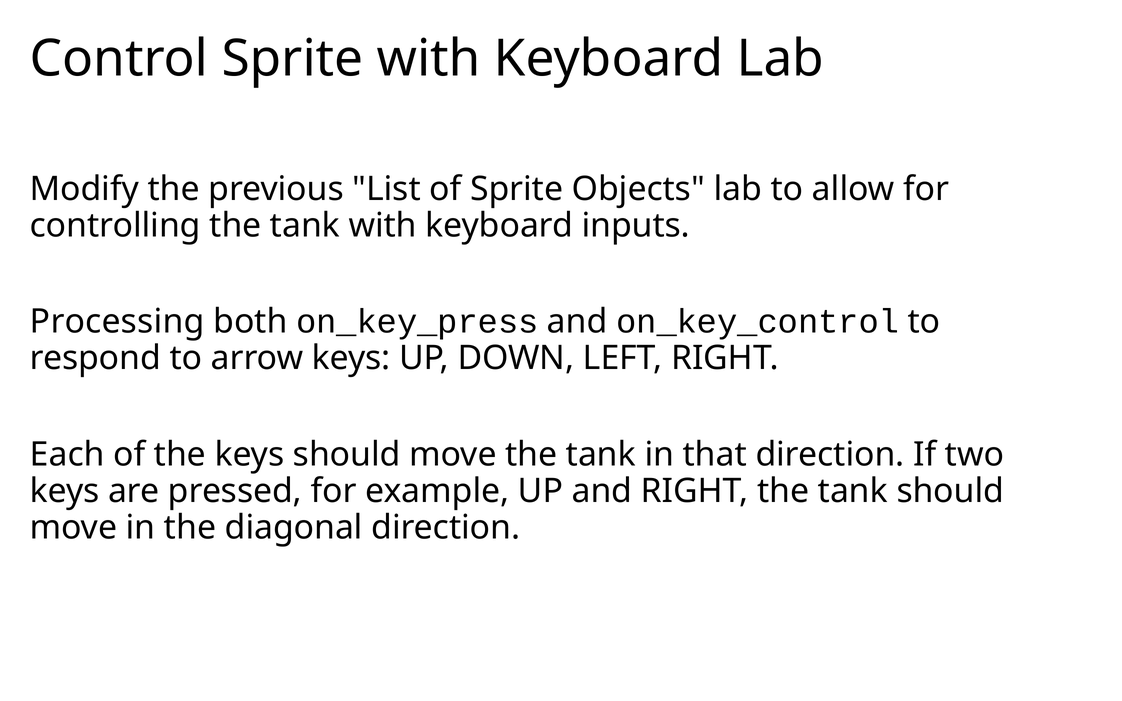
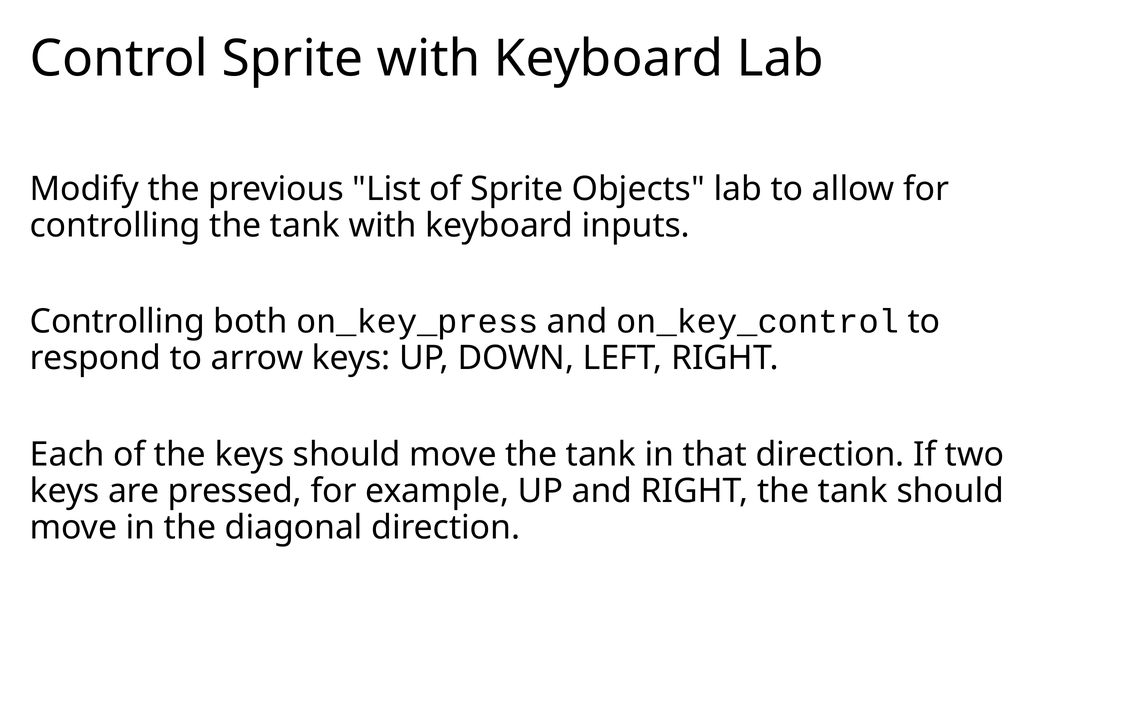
Processing at (117, 322): Processing -> Controlling
